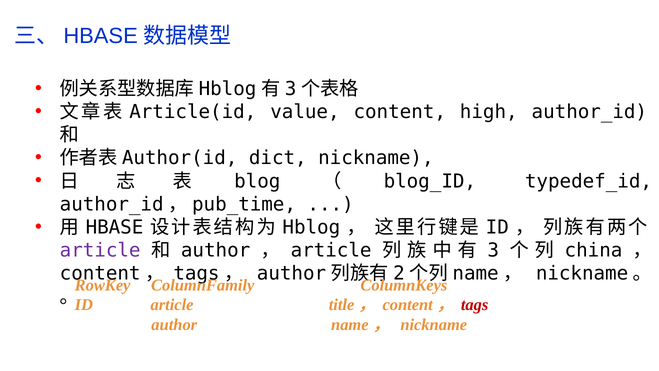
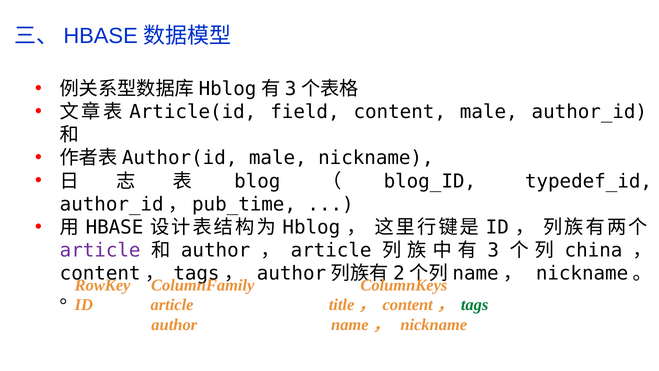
value: value -> field
content high: high -> male
dict at (278, 158): dict -> male
tags colour: red -> green
